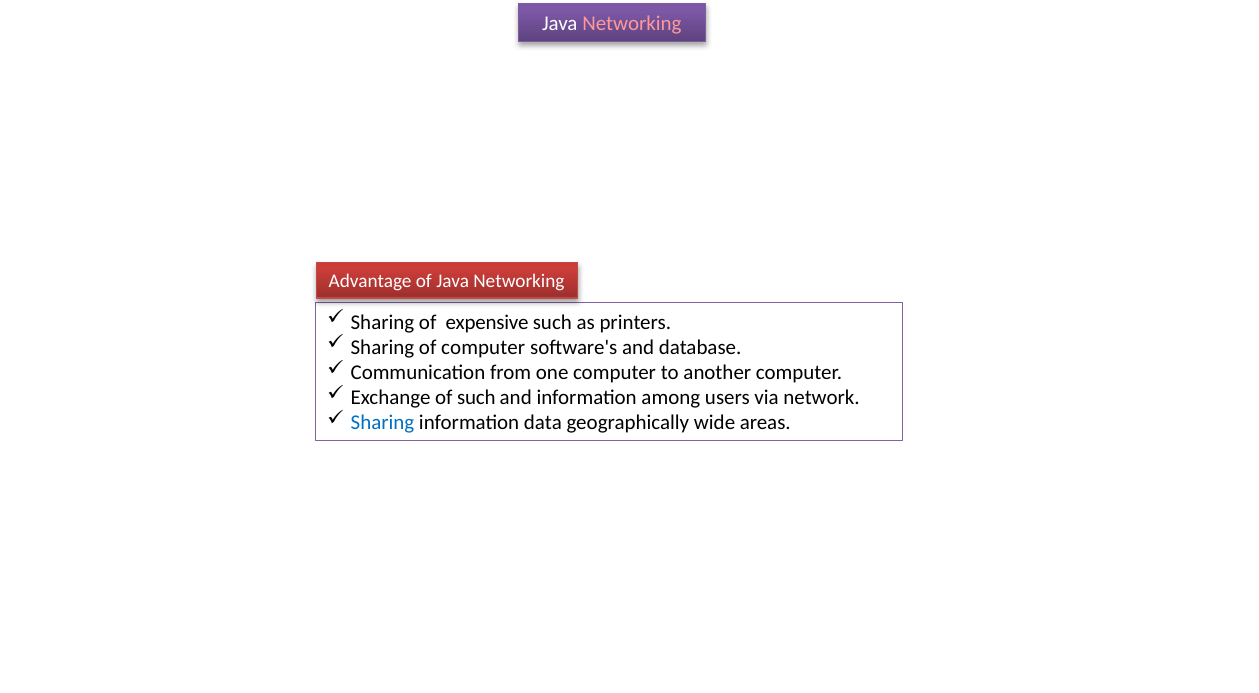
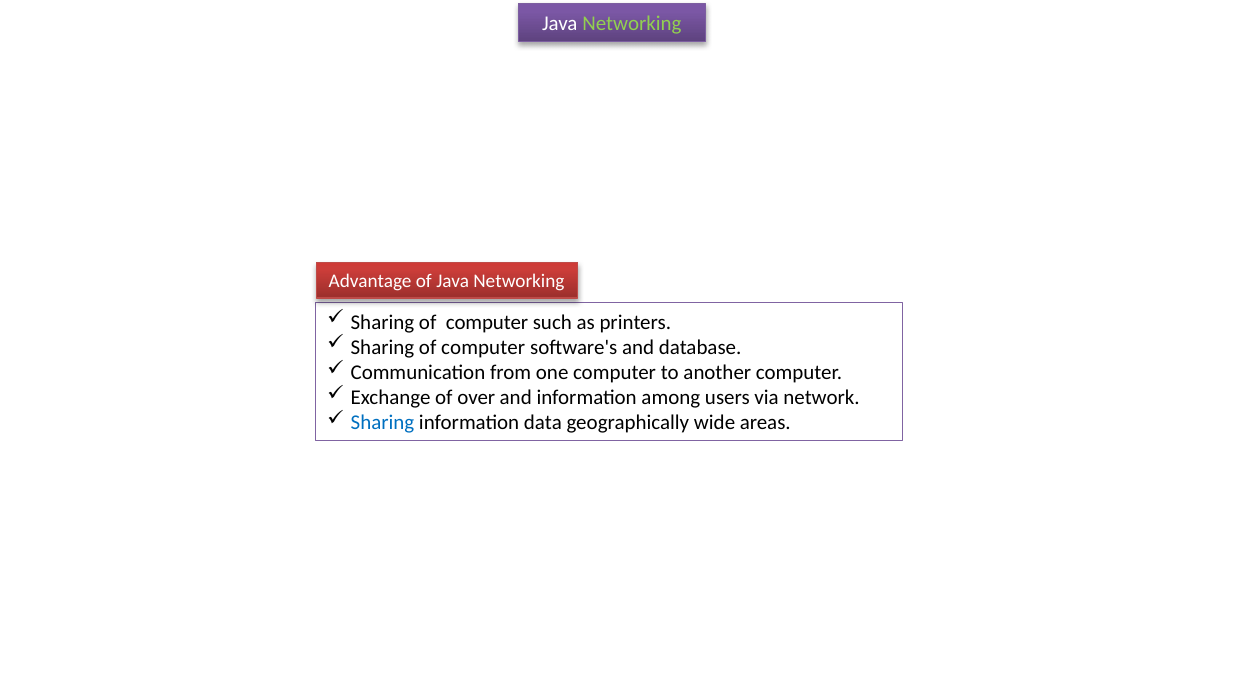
Networking at (632, 24) colour: pink -> light green
expensive at (487, 322): expensive -> computer
of such: such -> over
